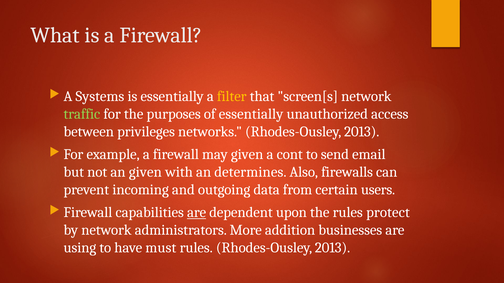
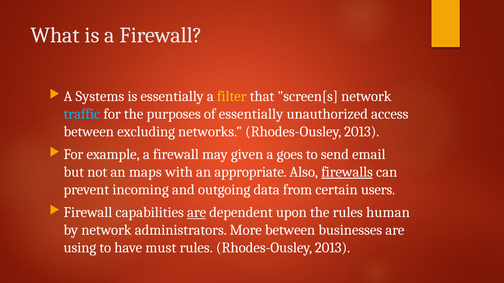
traffic colour: light green -> light blue
privileges: privileges -> excluding
cont: cont -> goes
an given: given -> maps
determines: determines -> appropriate
firewalls underline: none -> present
protect: protect -> human
More addition: addition -> between
